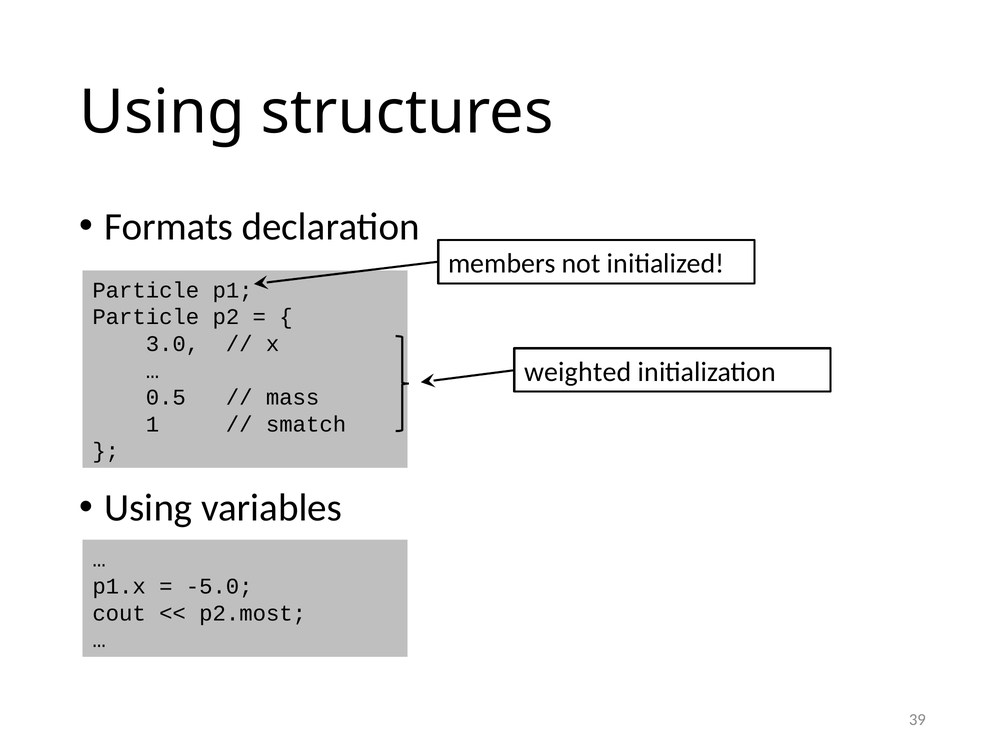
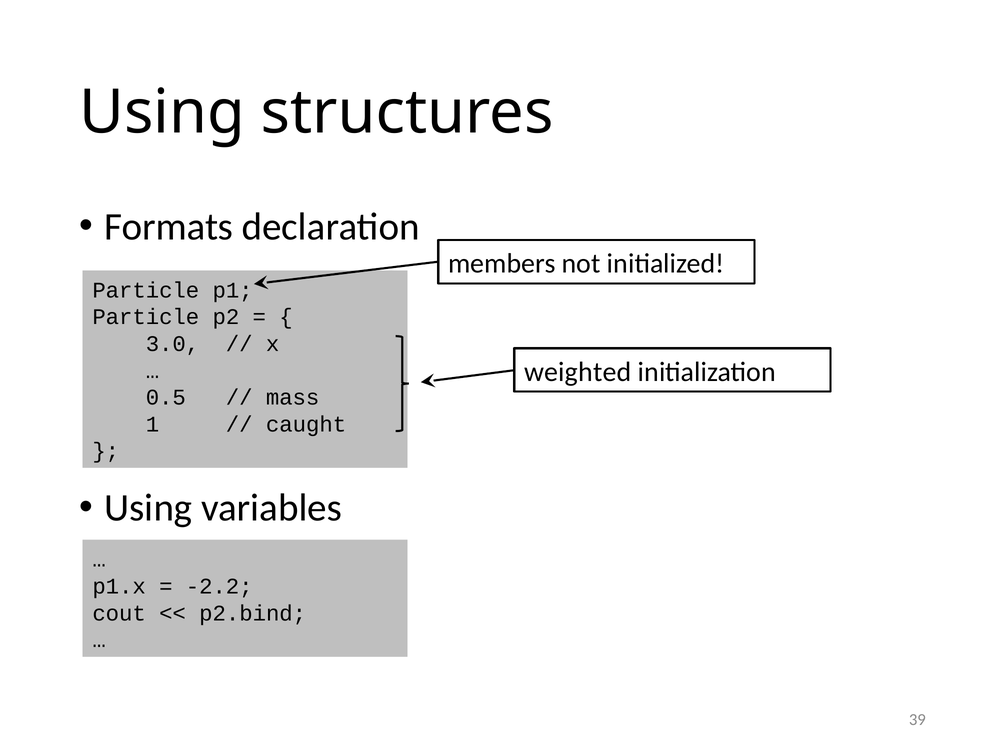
smatch: smatch -> caught
-5.0: -5.0 -> -2.2
p2.most: p2.most -> p2.bind
